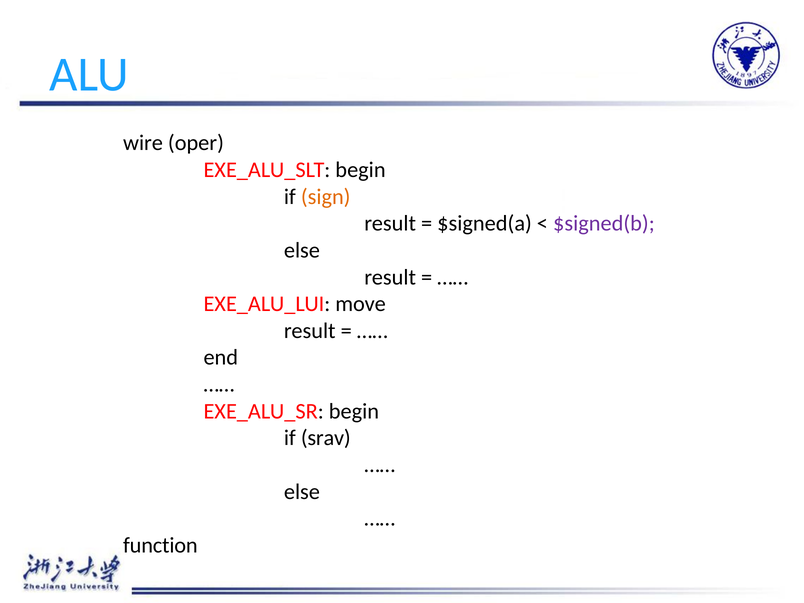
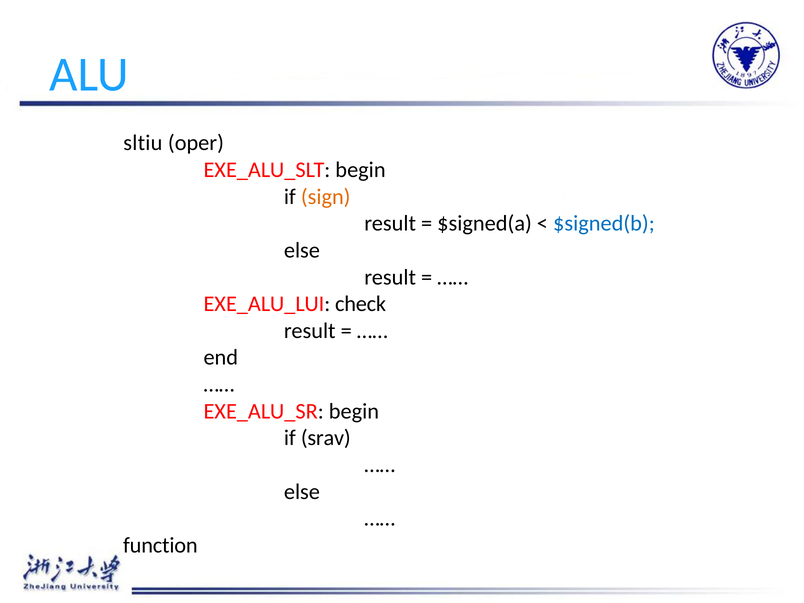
wire: wire -> sltiu
$signed(b colour: purple -> blue
move: move -> check
